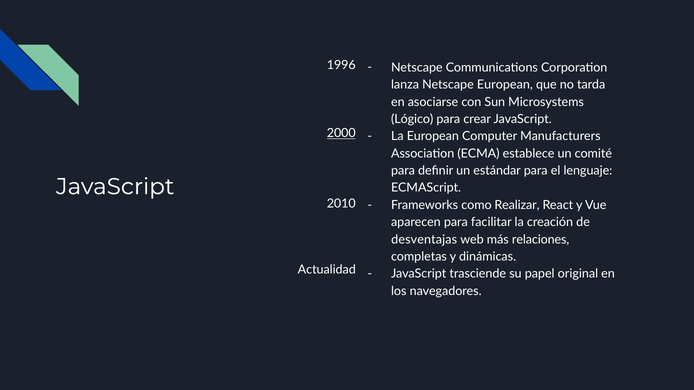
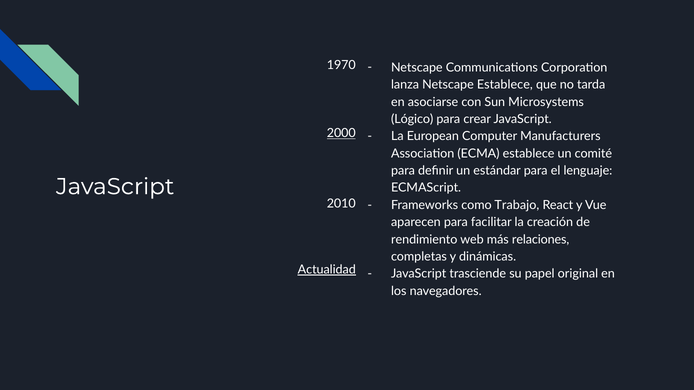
1996: 1996 -> 1970
Netscape European: European -> Establece
Realizar: Realizar -> Trabajo
desventajas: desventajas -> rendimiento
Actualidad underline: none -> present
